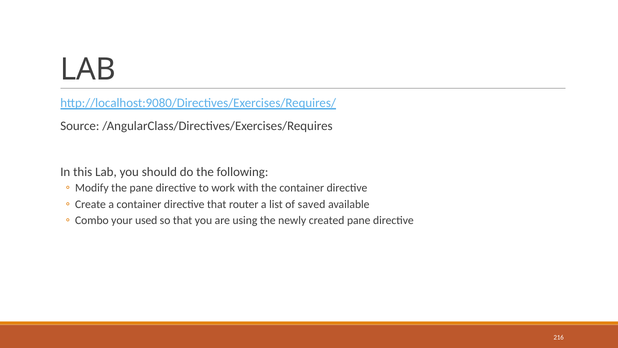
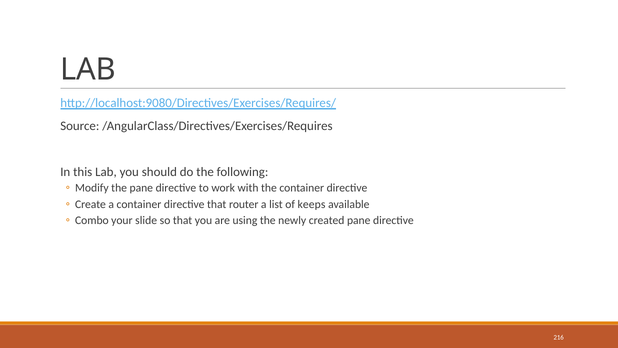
saved: saved -> keeps
used: used -> slide
